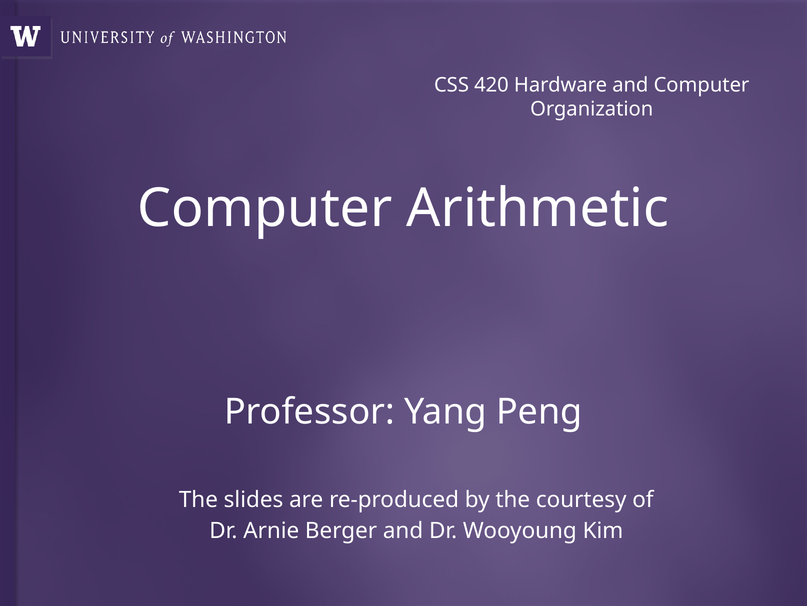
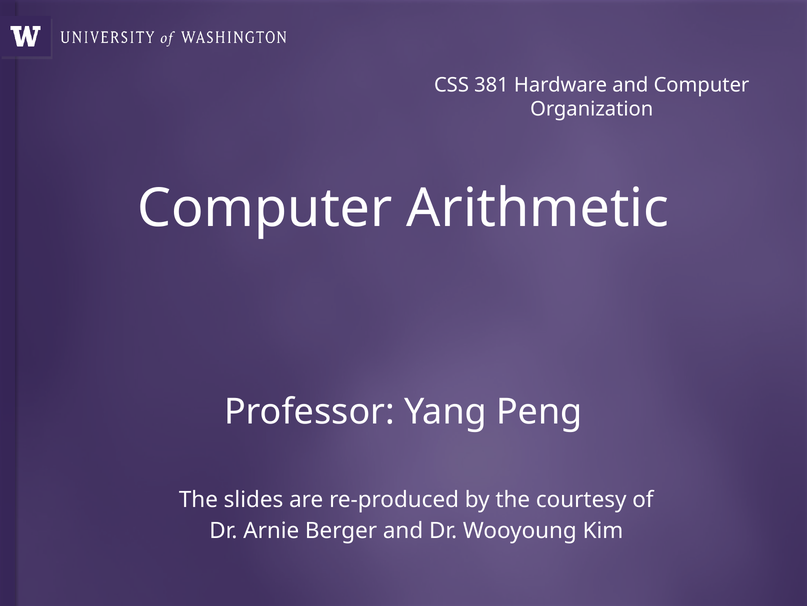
420: 420 -> 381
